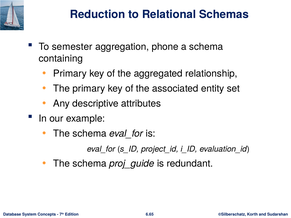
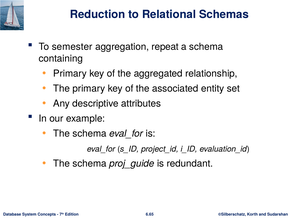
phone: phone -> repeat
